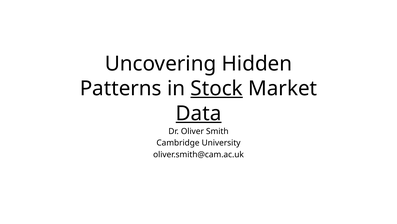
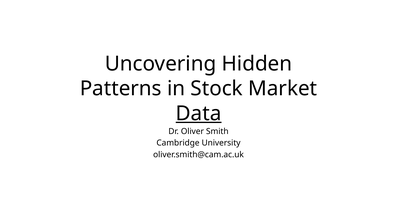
Stock underline: present -> none
